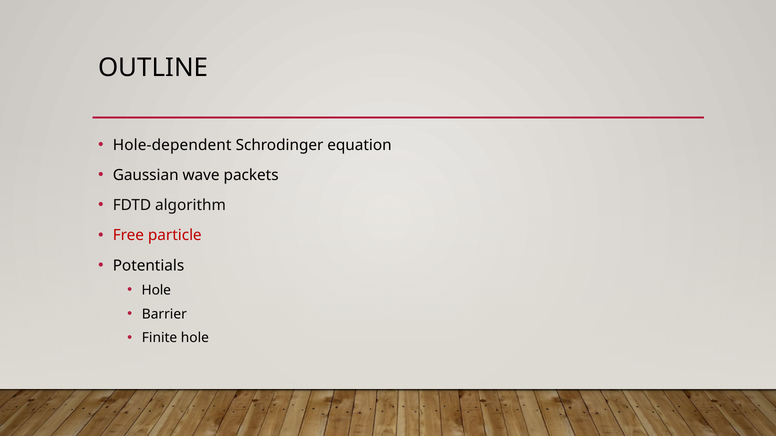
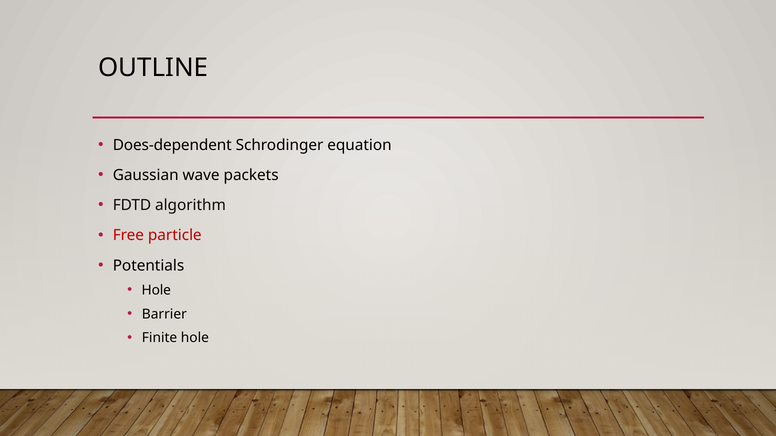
Hole-dependent: Hole-dependent -> Does-dependent
